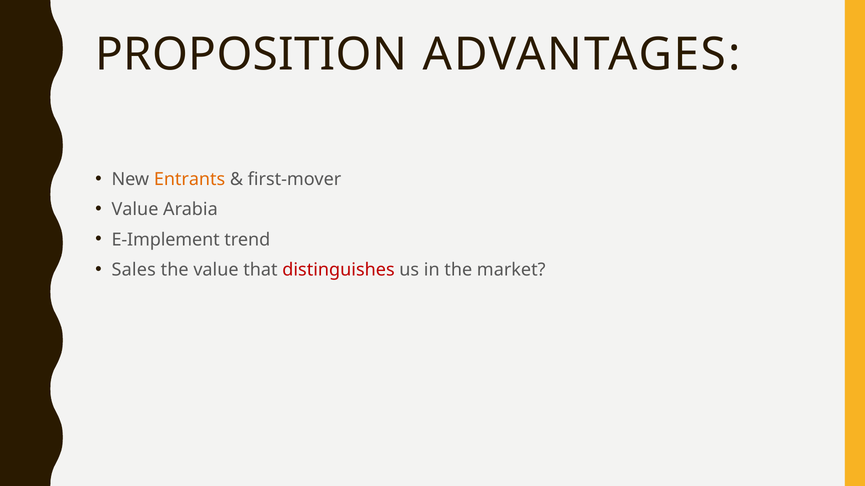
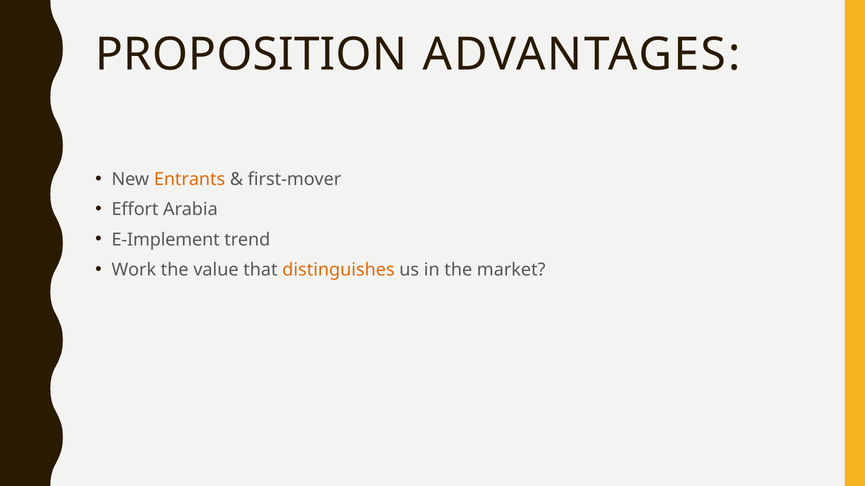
Value at (135, 210): Value -> Effort
Sales: Sales -> Work
distinguishes colour: red -> orange
